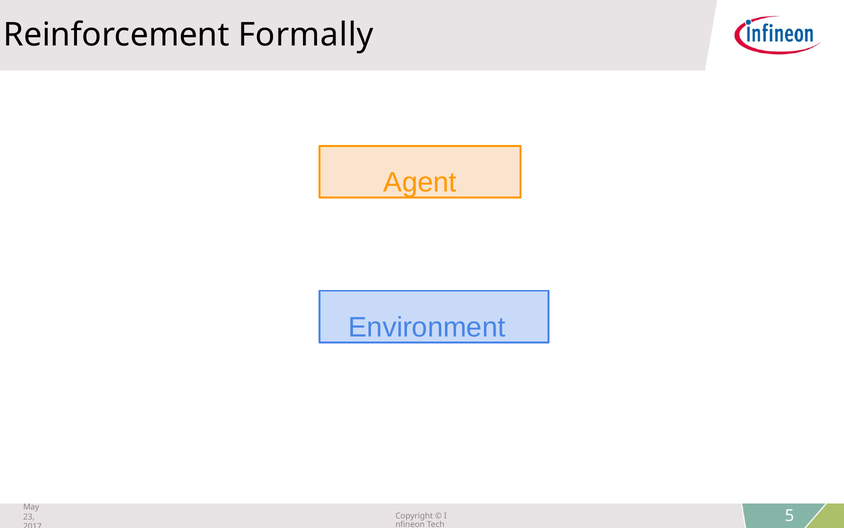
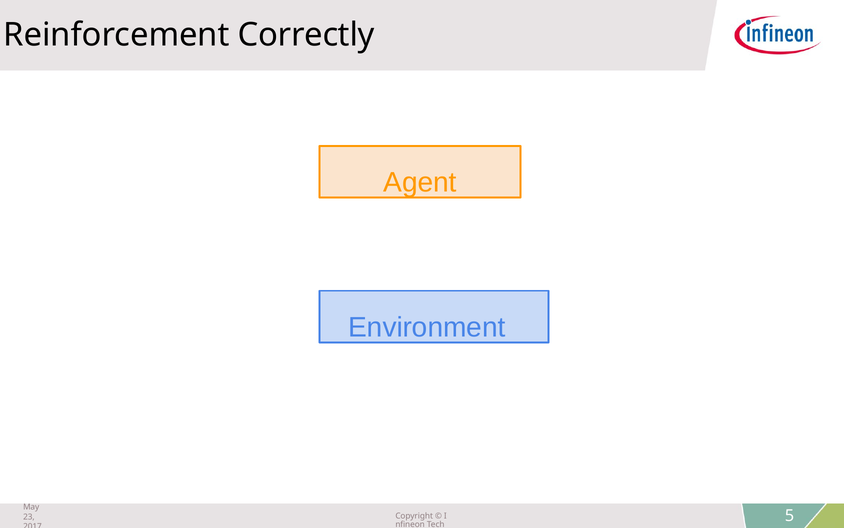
Formally: Formally -> Correctly
